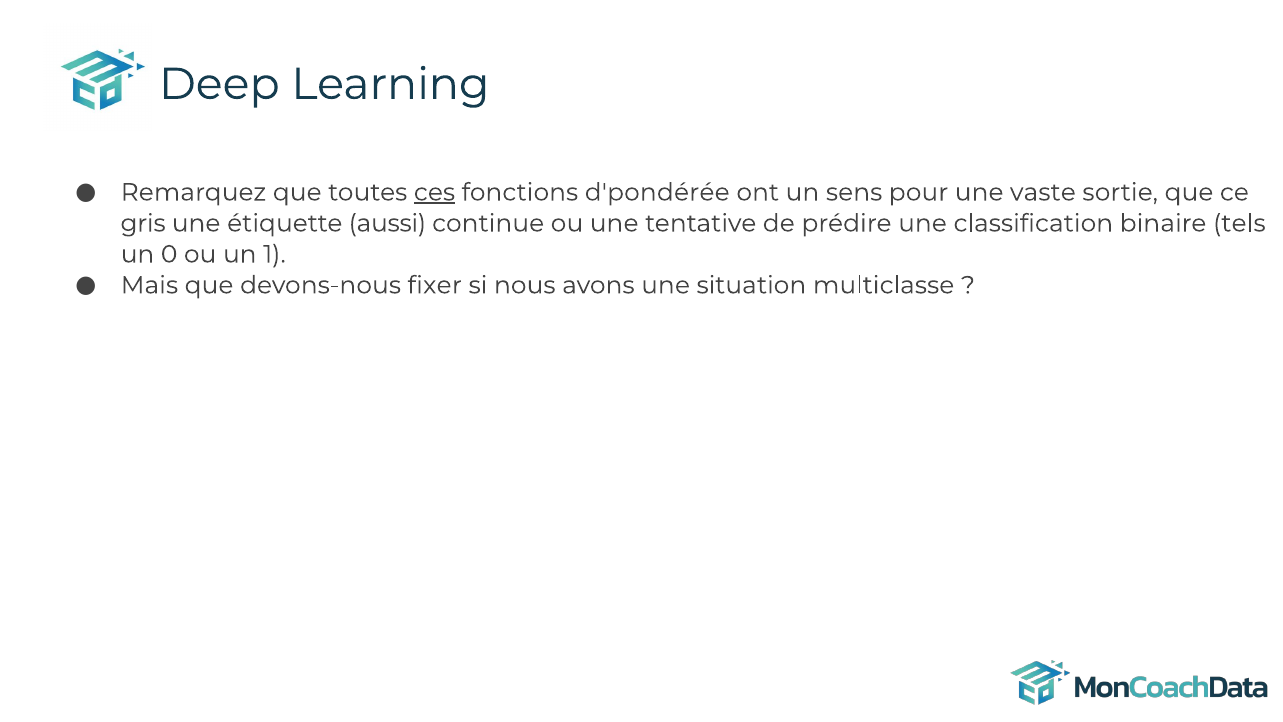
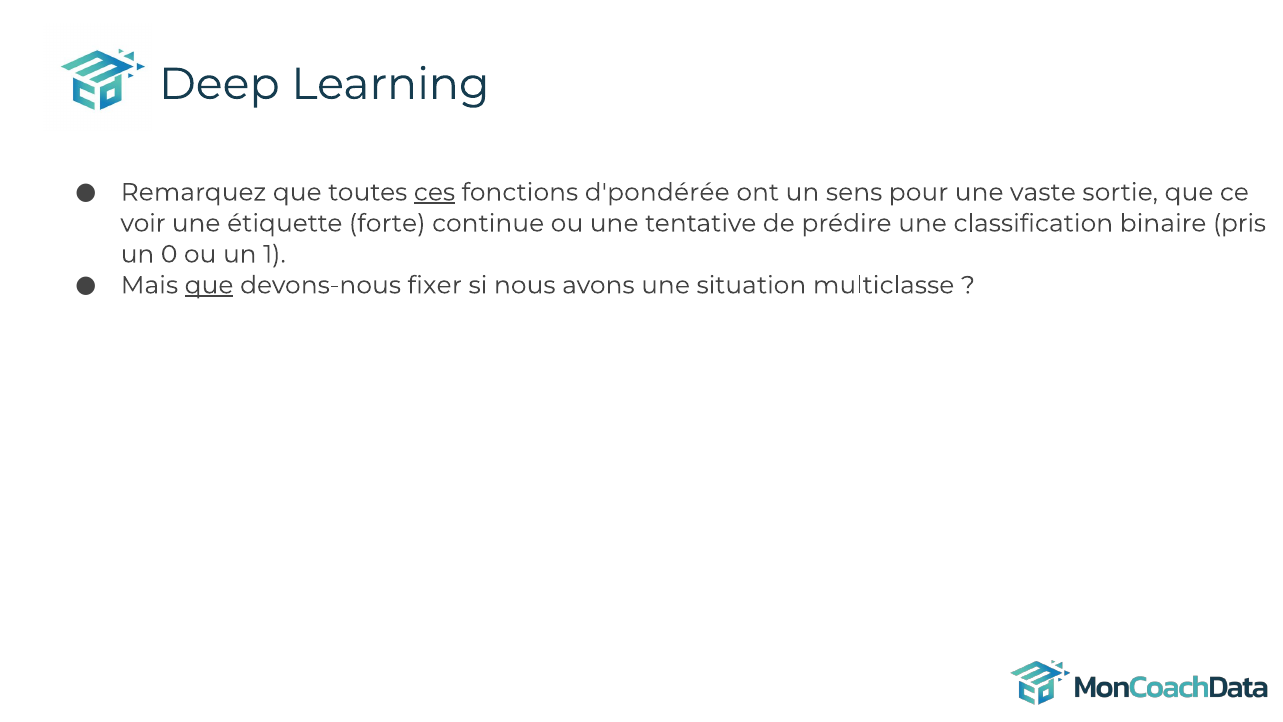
gris: gris -> voir
aussi: aussi -> forte
tels: tels -> pris
que at (209, 285) underline: none -> present
